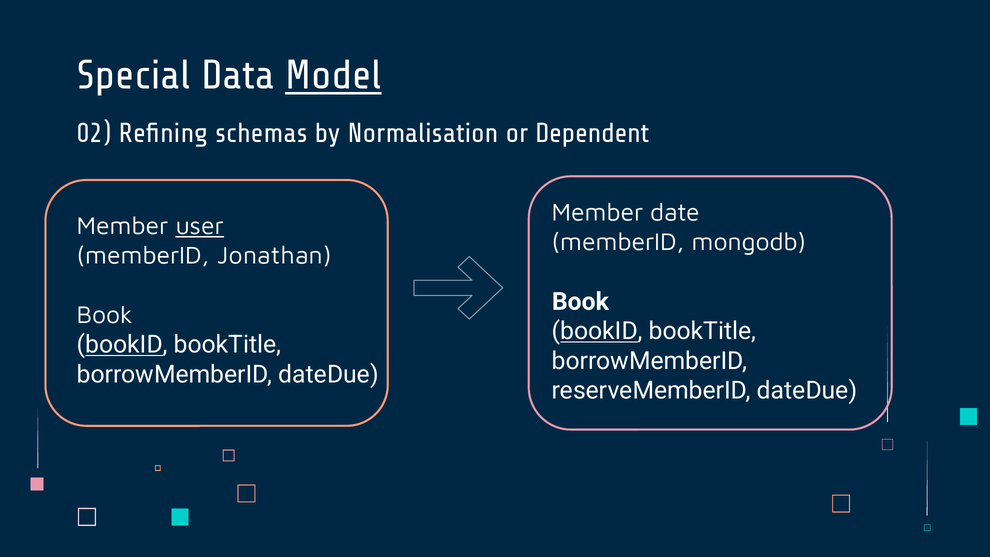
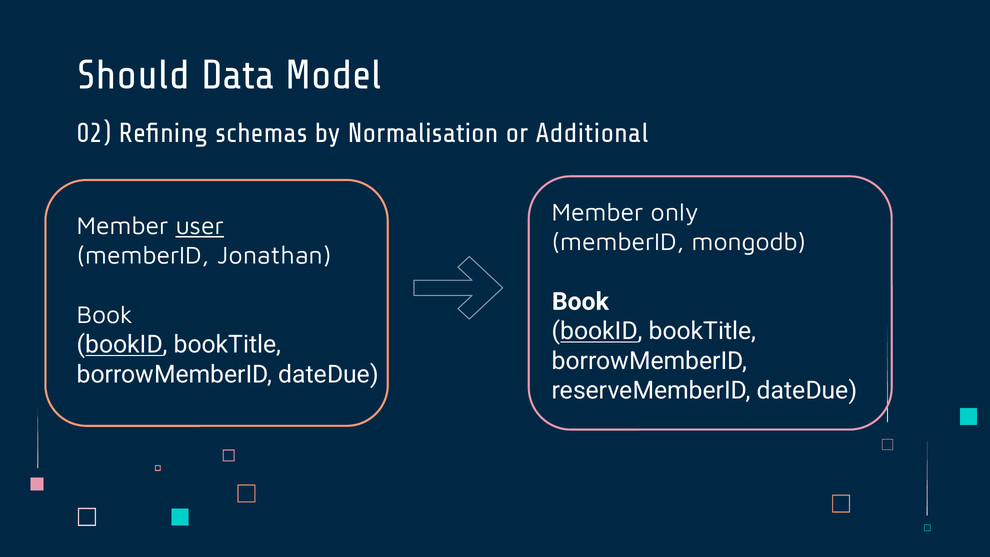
Special: Special -> Should
Model underline: present -> none
Dependent: Dependent -> Additional
date: date -> only
